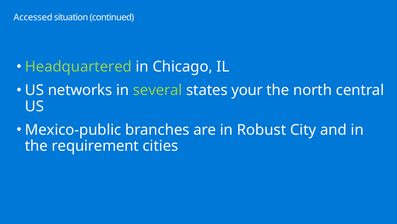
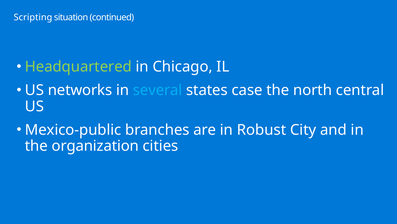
Accessed: Accessed -> Scripting
several colour: light green -> light blue
your: your -> case
requirement: requirement -> organization
